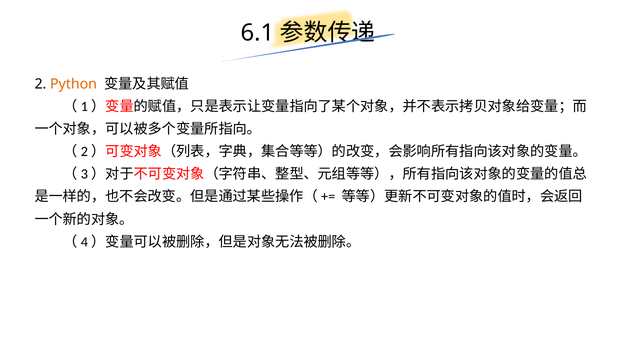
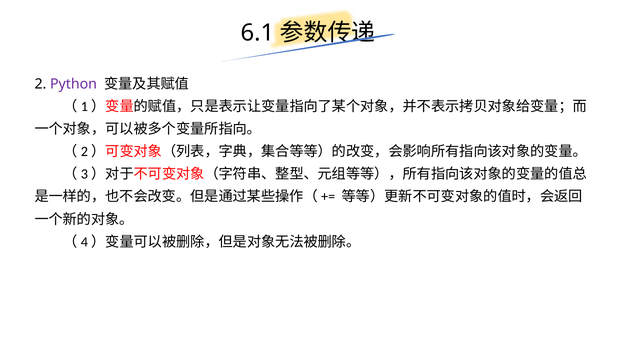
Python colour: orange -> purple
